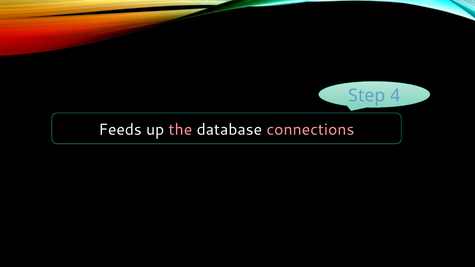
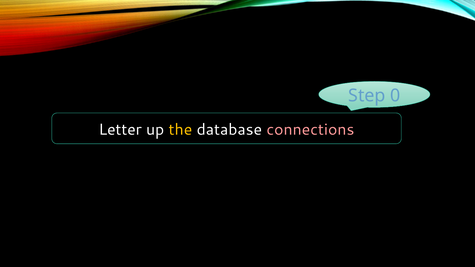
4: 4 -> 0
Feeds: Feeds -> Letter
the colour: pink -> yellow
